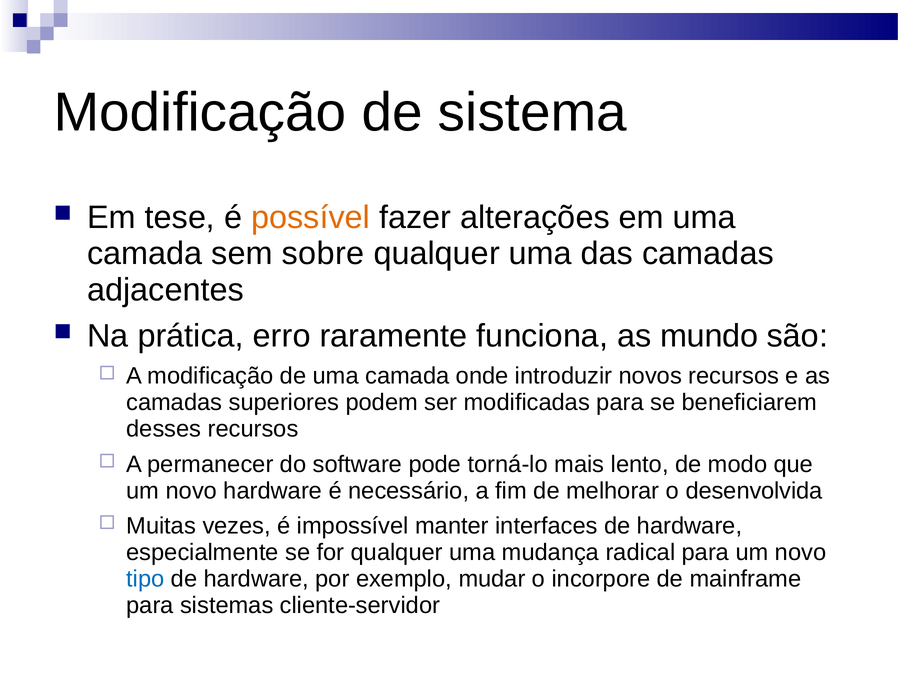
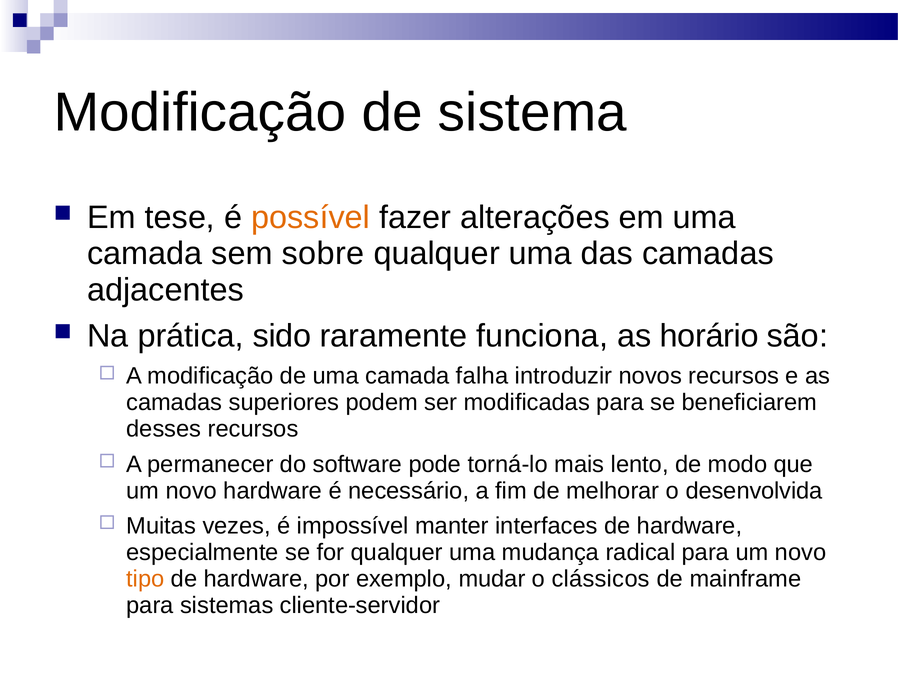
erro: erro -> sido
mundo: mundo -> horário
onde: onde -> falha
tipo colour: blue -> orange
incorpore: incorpore -> clássicos
